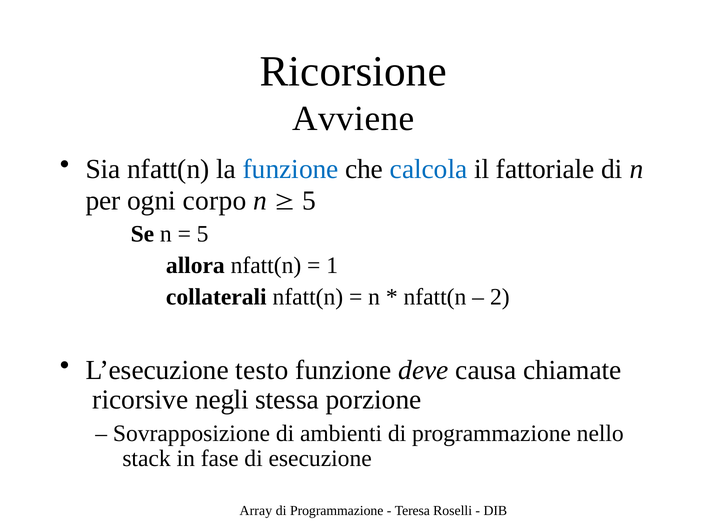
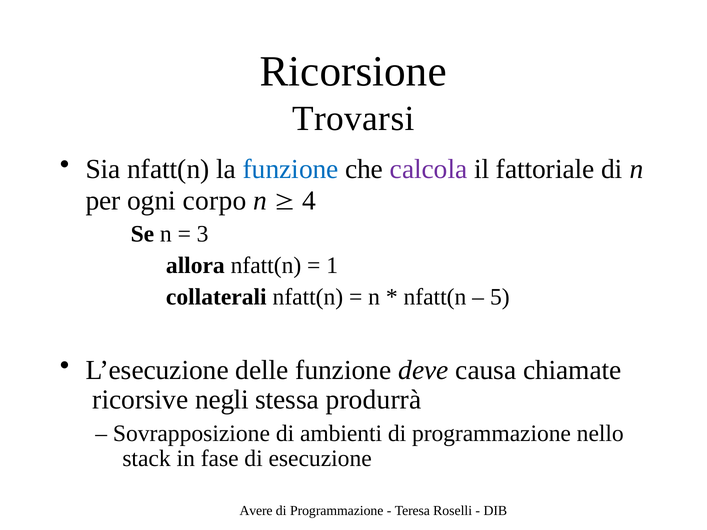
Avviene: Avviene -> Trovarsi
calcola colour: blue -> purple
5 at (309, 201): 5 -> 4
5 at (203, 234): 5 -> 3
2: 2 -> 5
testo: testo -> delle
porzione: porzione -> produrrà
Array: Array -> Avere
